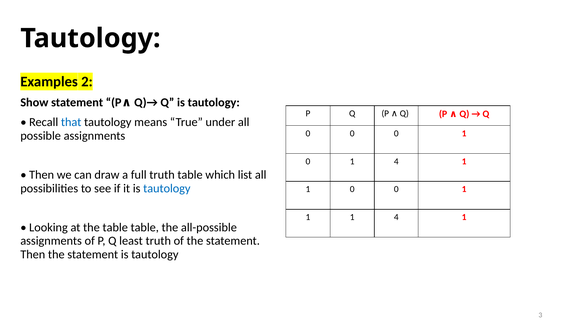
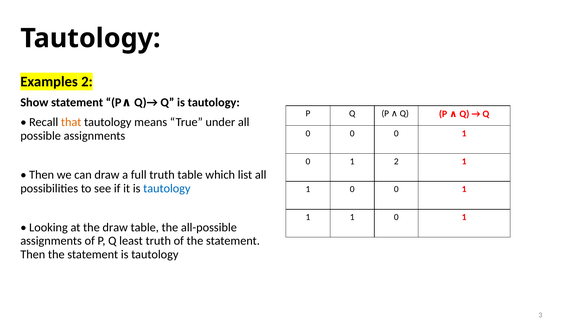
that colour: blue -> orange
0 1 4: 4 -> 2
4 at (396, 217): 4 -> 0
the table: table -> draw
